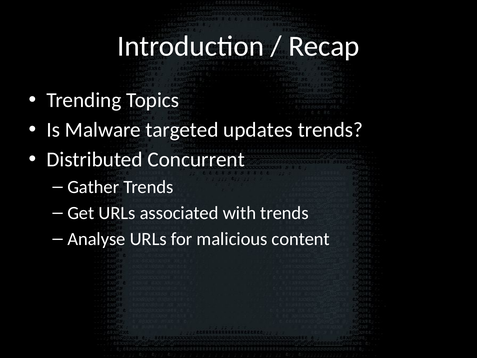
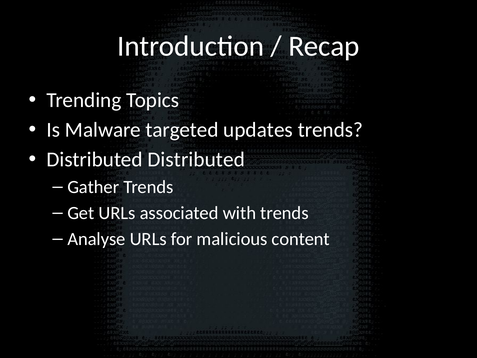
Distributed Concurrent: Concurrent -> Distributed
